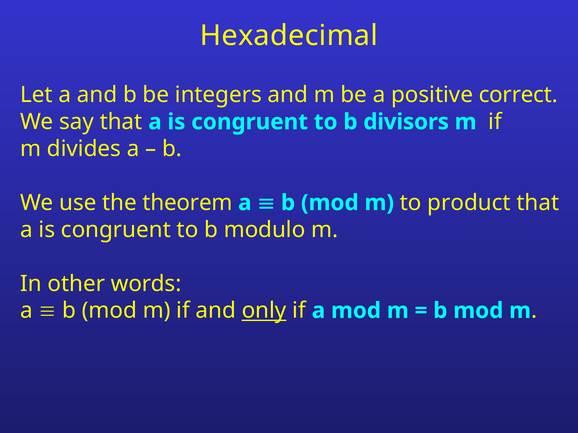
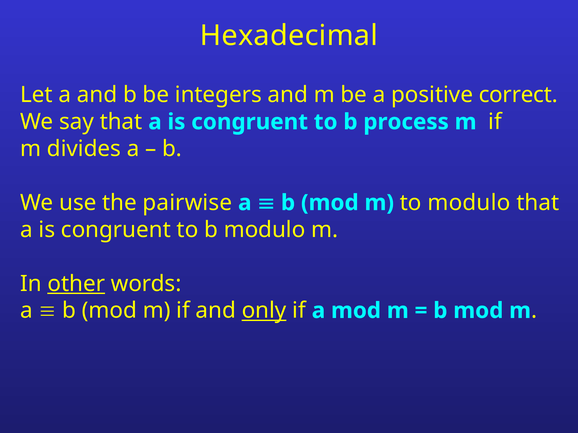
divisors: divisors -> process
theorem: theorem -> pairwise
to product: product -> modulo
other underline: none -> present
